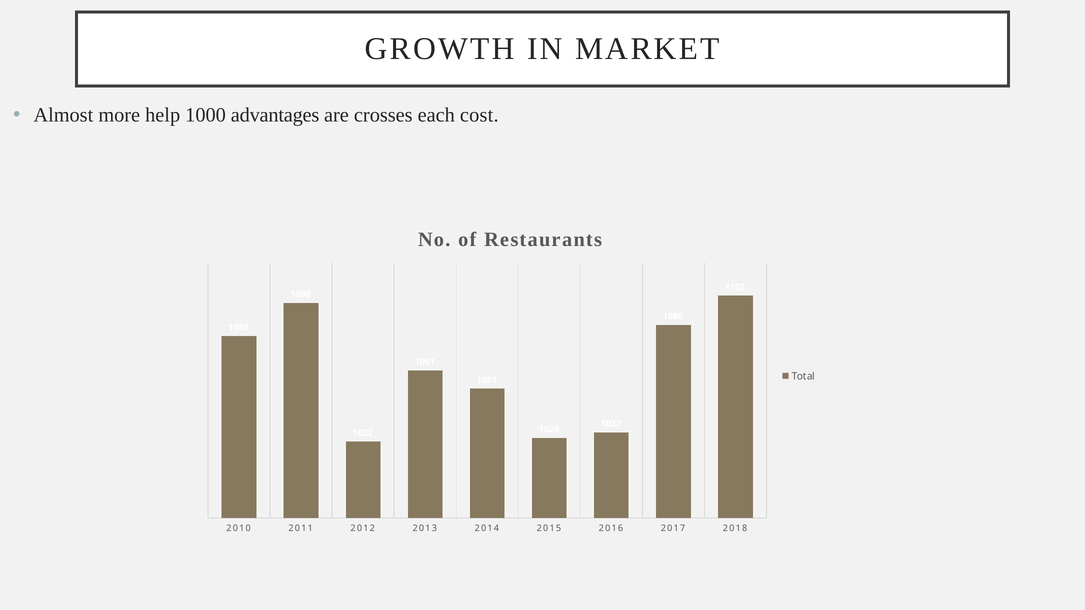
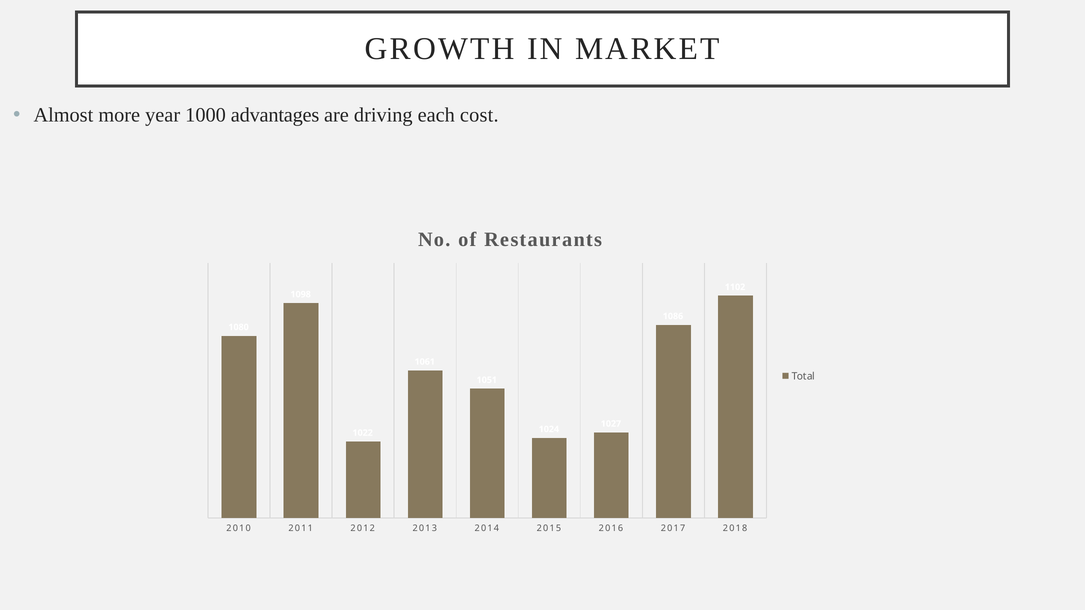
help: help -> year
crosses: crosses -> driving
